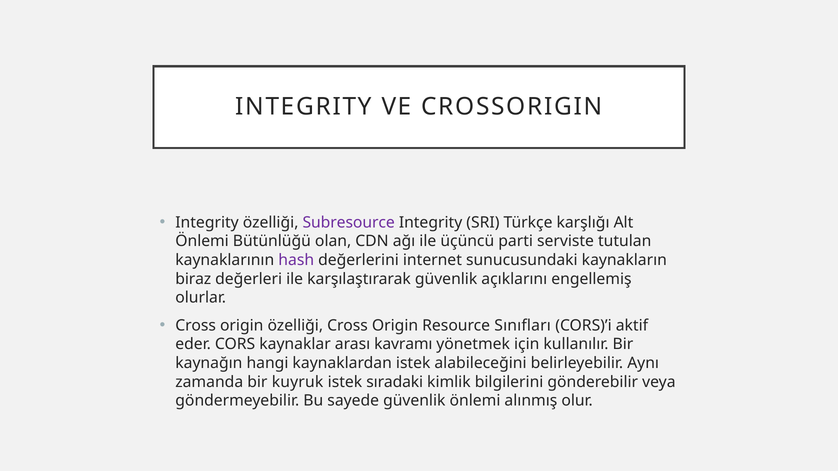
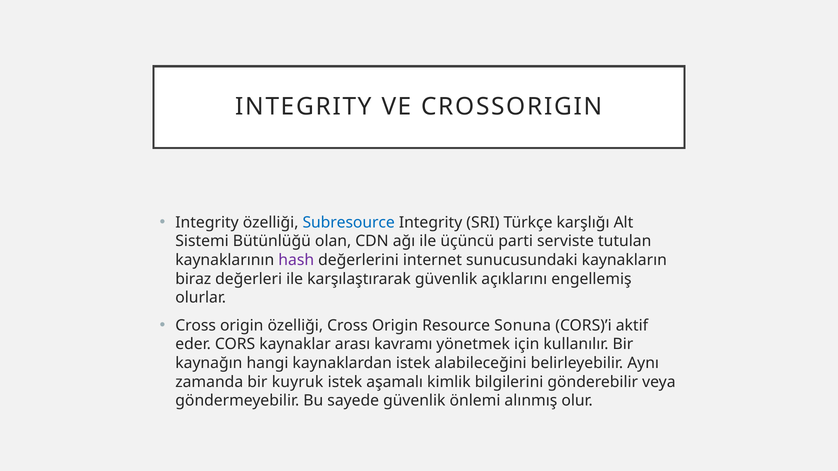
Subresource colour: purple -> blue
Önlemi at (202, 241): Önlemi -> Sistemi
Sınıfları: Sınıfları -> Sonuna
sıradaki: sıradaki -> aşamalı
